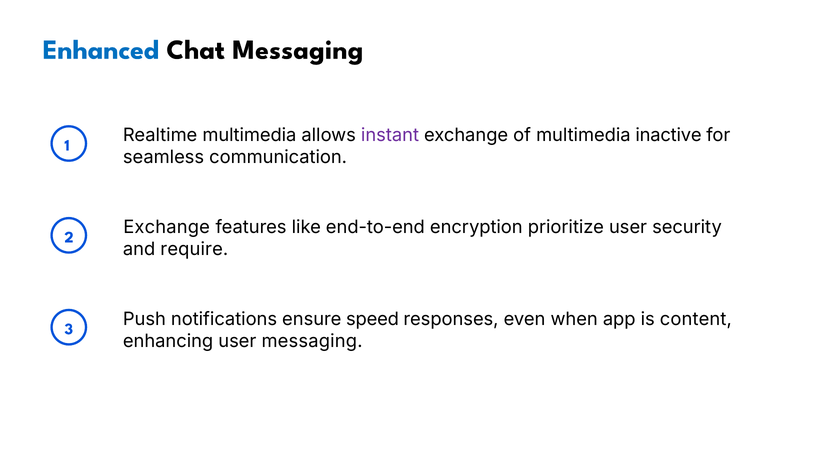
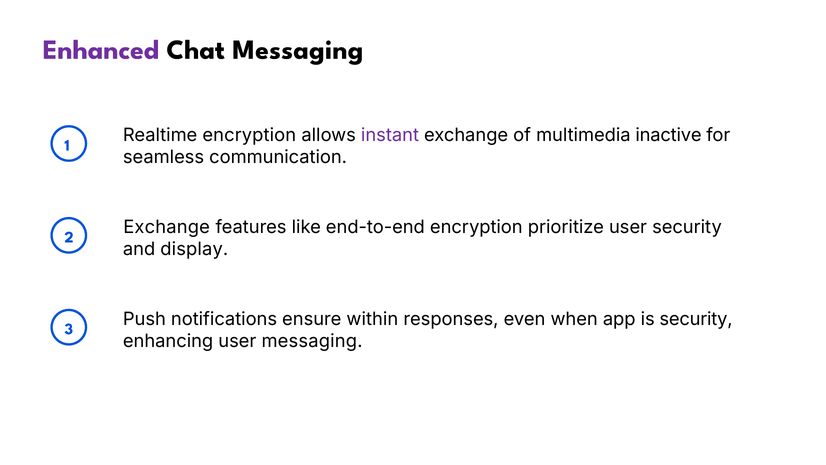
Enhanced colour: blue -> purple
Realtime multimedia: multimedia -> encryption
require: require -> display
speed: speed -> within
is content: content -> security
